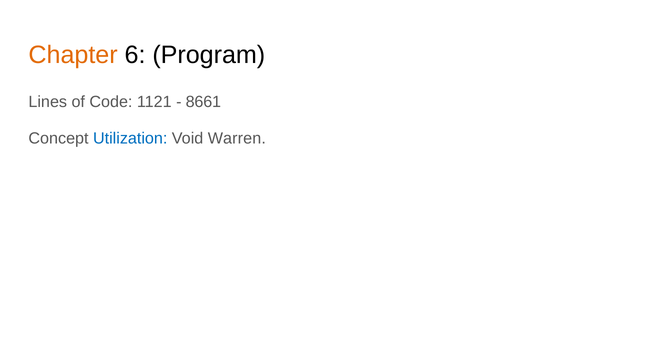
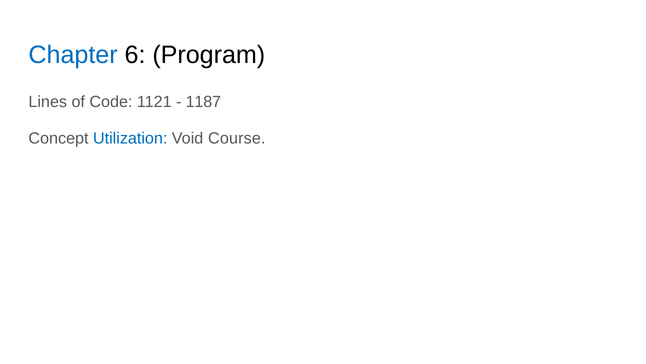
Chapter colour: orange -> blue
8661: 8661 -> 1187
Warren: Warren -> Course
